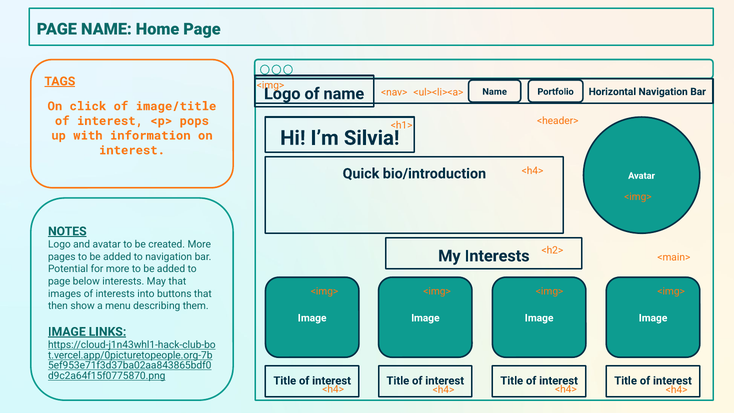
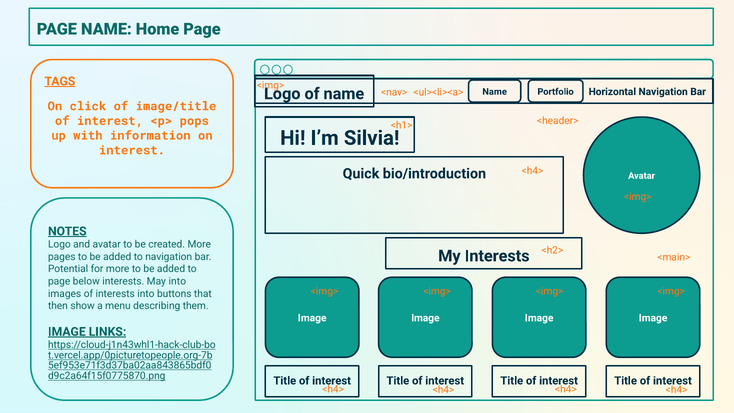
May that: that -> into
